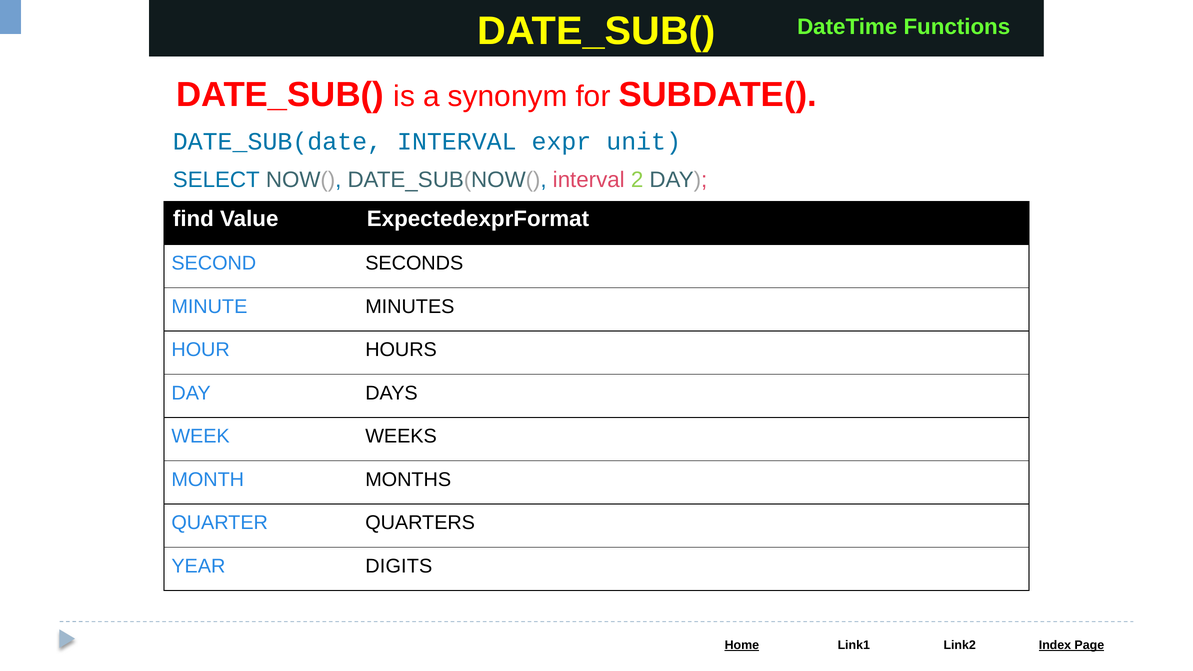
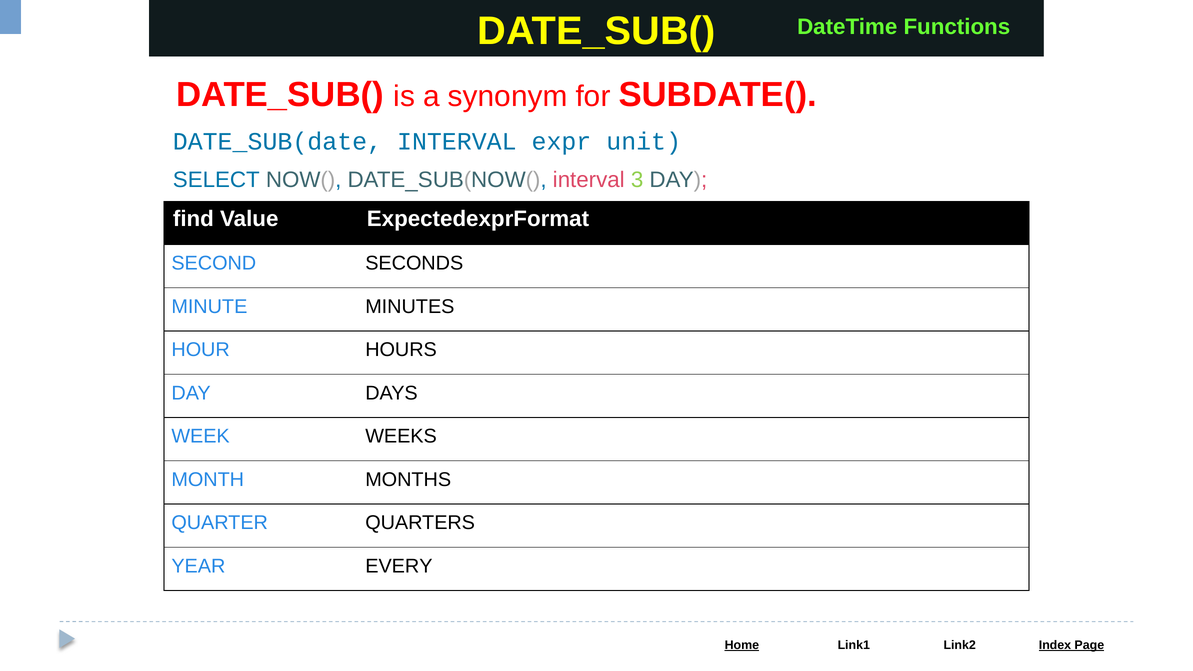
2: 2 -> 3
DIGITS: DIGITS -> EVERY
